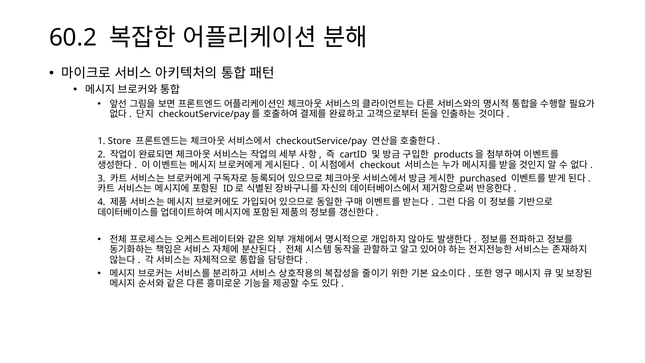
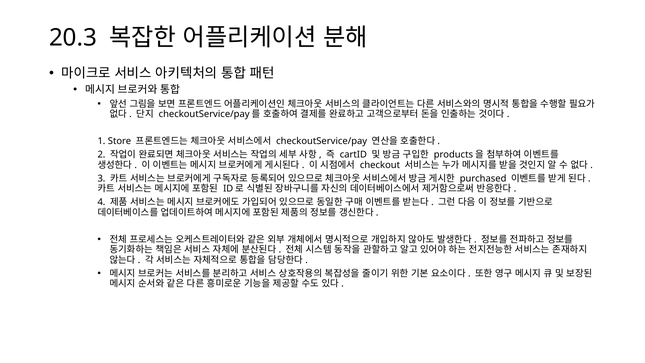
60.2: 60.2 -> 20.3
